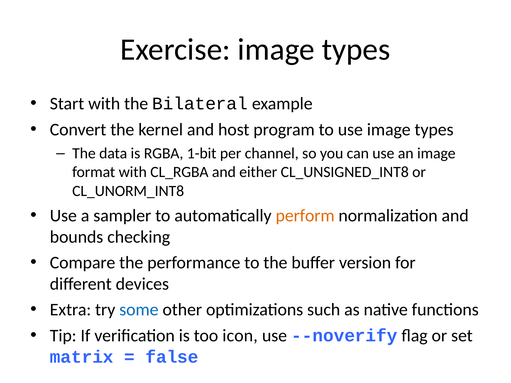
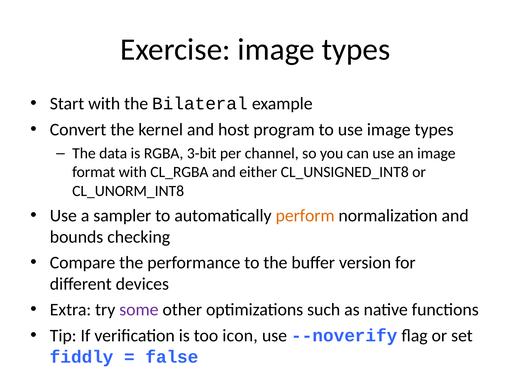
1-bit: 1-bit -> 3-bit
some colour: blue -> purple
matrix: matrix -> fiddly
